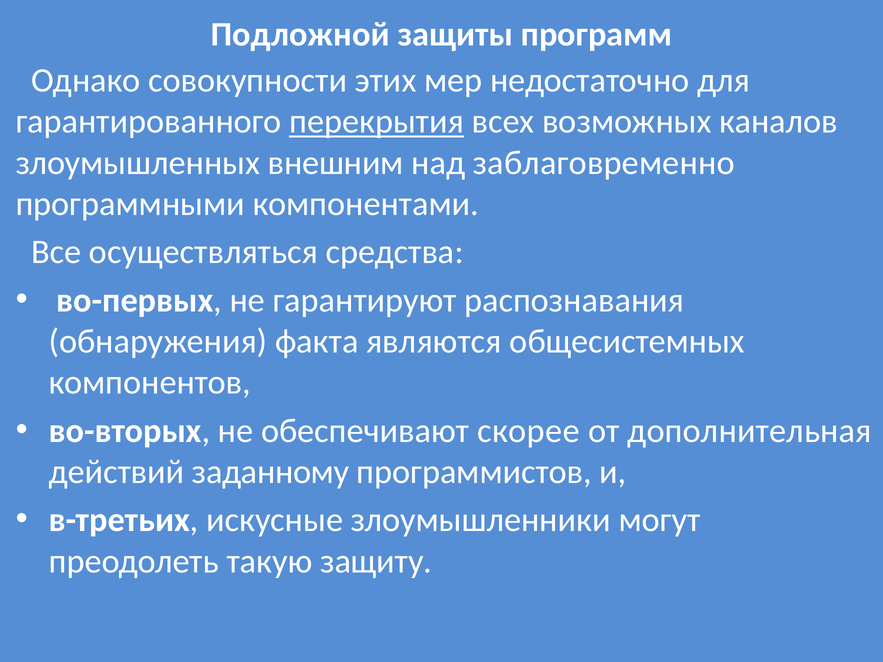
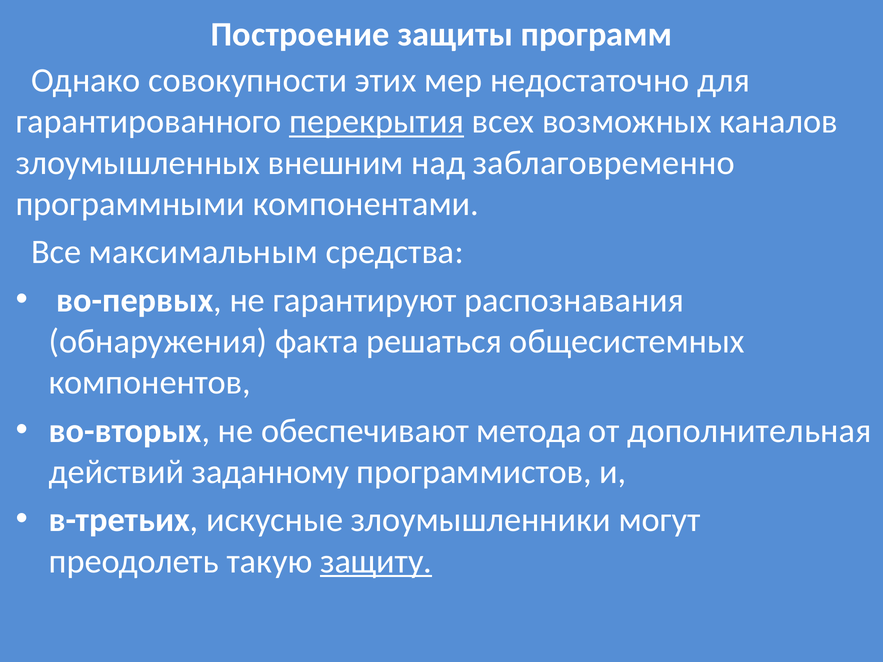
Подложной: Подложной -> Построение
осуществляться: осуществляться -> максимальным
являются: являются -> решаться
скорее: скорее -> метода
защиту underline: none -> present
